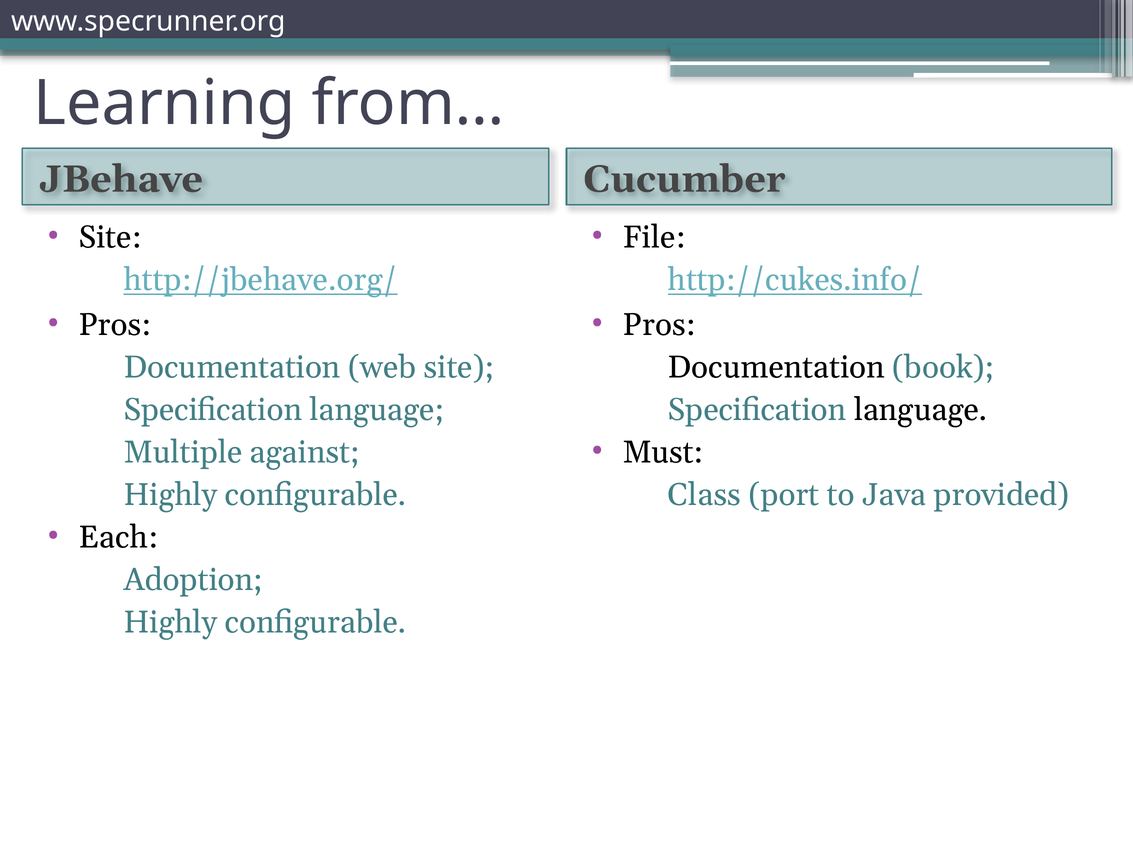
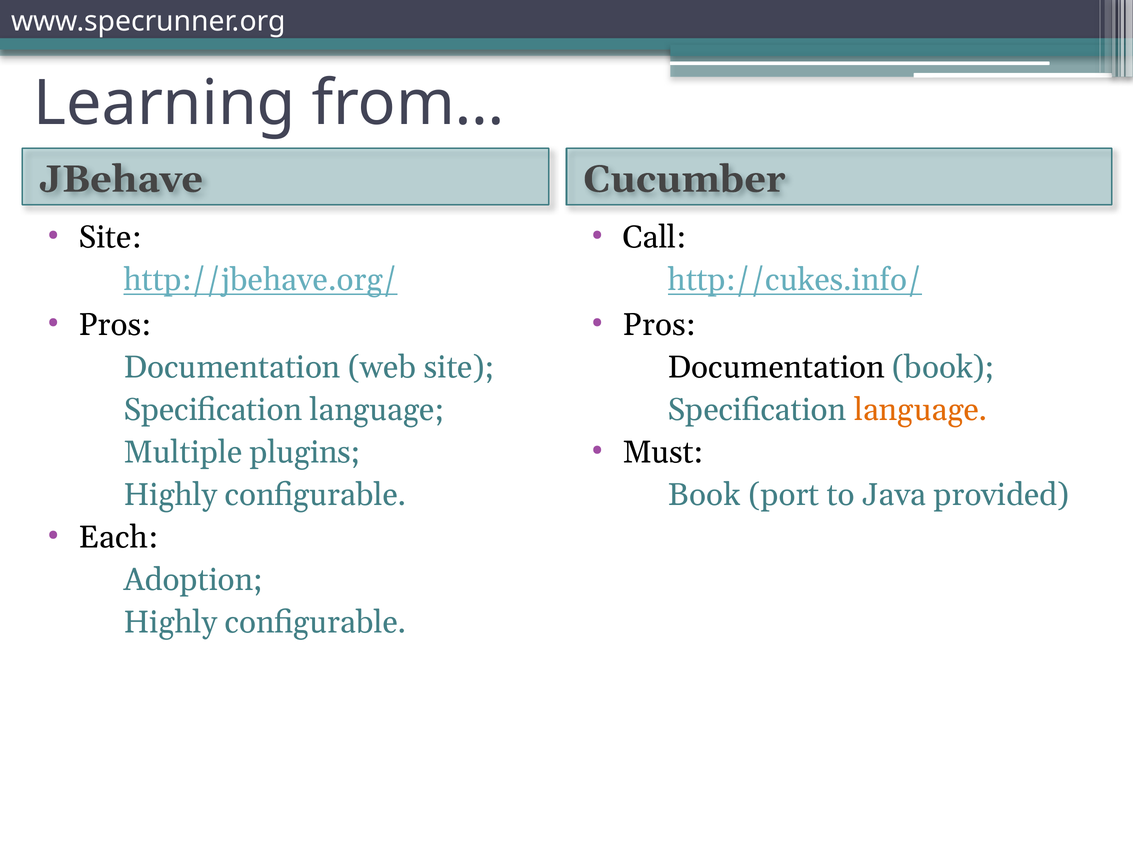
File: File -> Call
language at (921, 410) colour: black -> orange
against: against -> plugins
Class at (704, 495): Class -> Book
